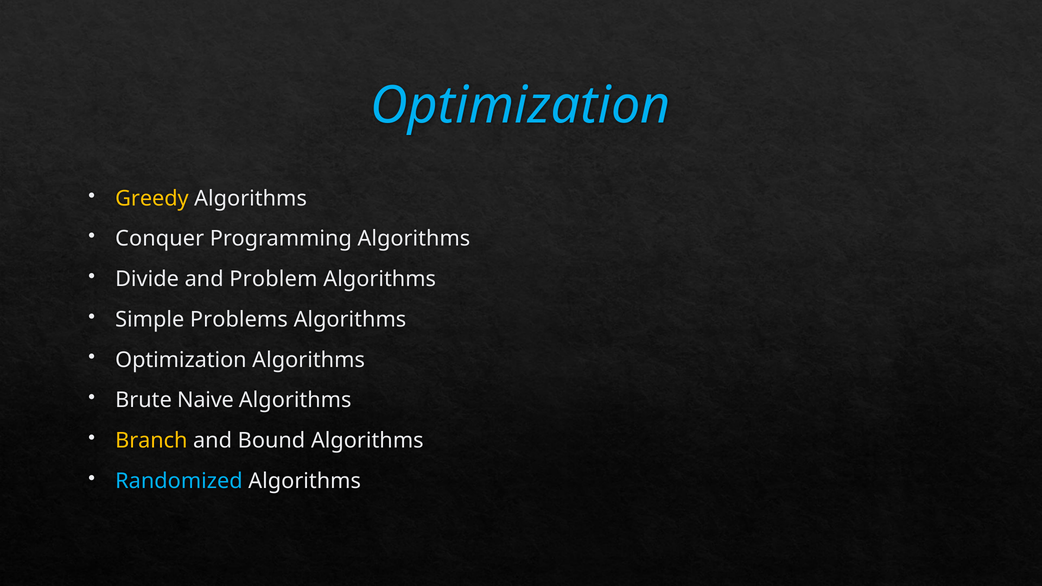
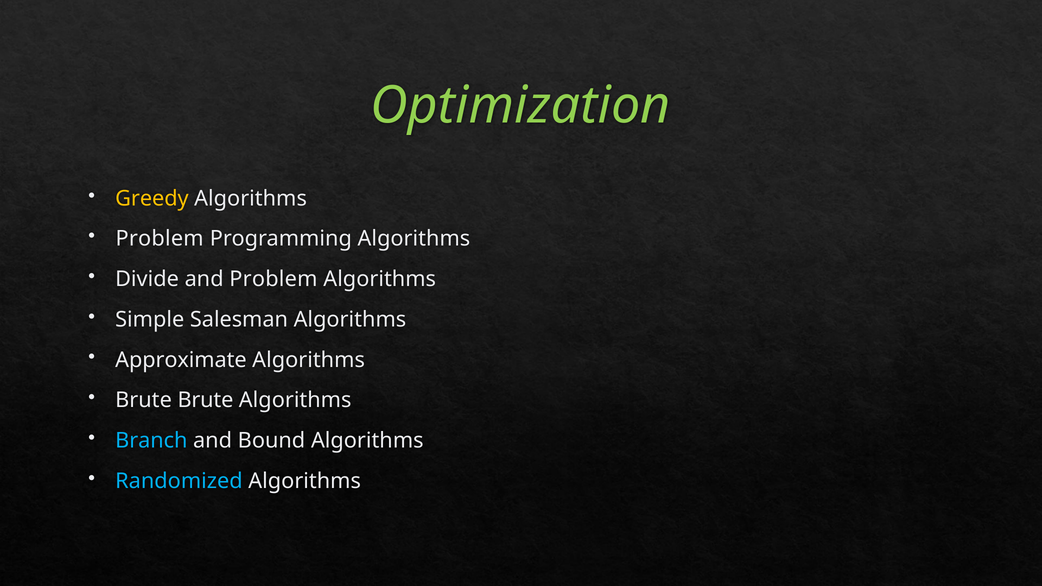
Optimization at (520, 105) colour: light blue -> light green
Conquer at (160, 239): Conquer -> Problem
Problems: Problems -> Salesman
Optimization at (181, 360): Optimization -> Approximate
Brute Naive: Naive -> Brute
Branch colour: yellow -> light blue
